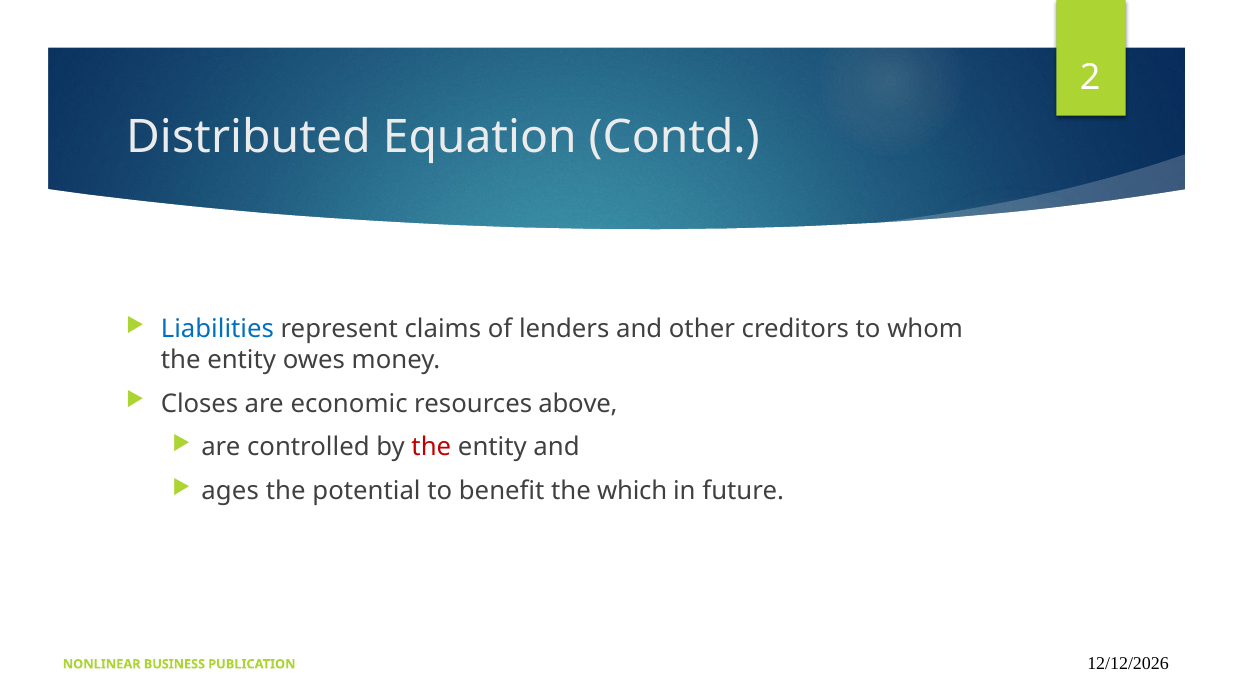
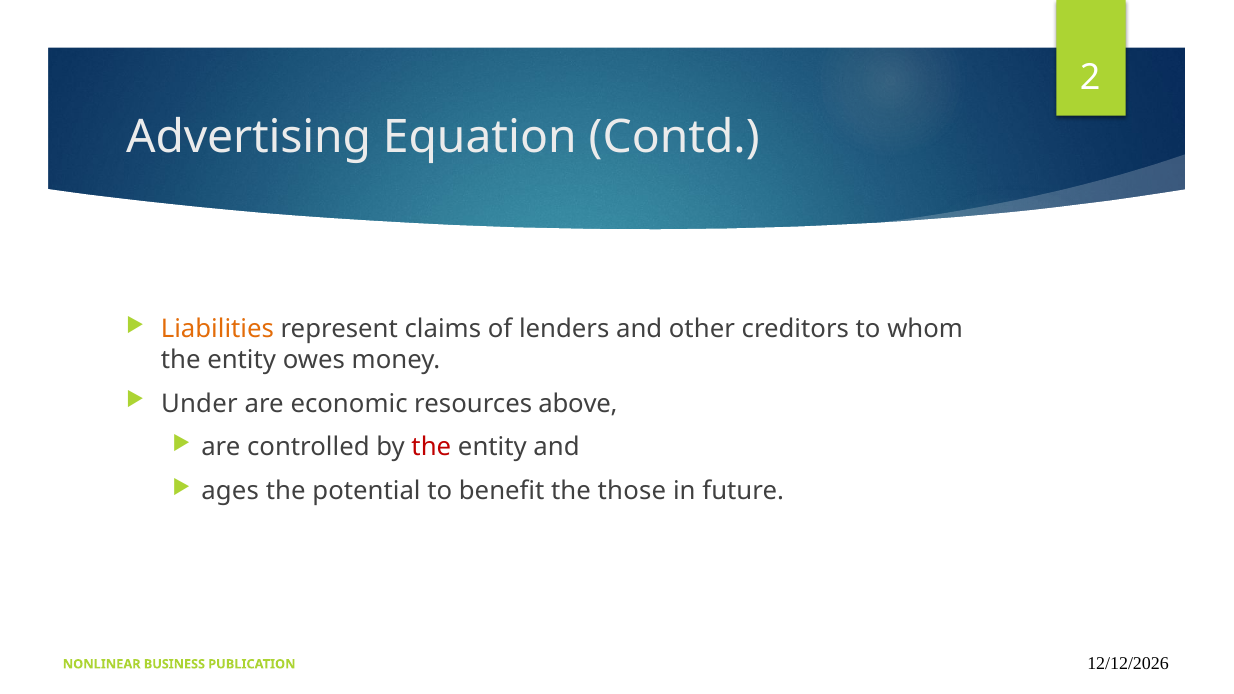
Distributed: Distributed -> Advertising
Liabilities colour: blue -> orange
Closes: Closes -> Under
which: which -> those
